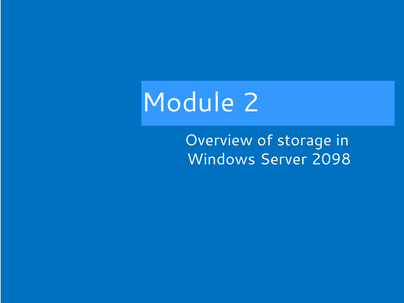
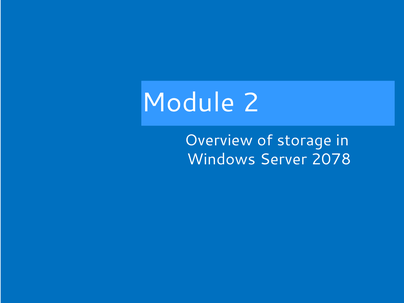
2098: 2098 -> 2078
